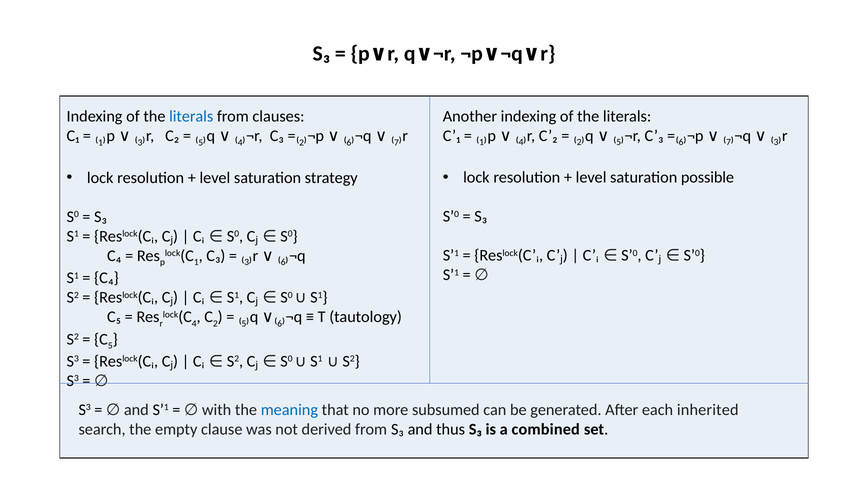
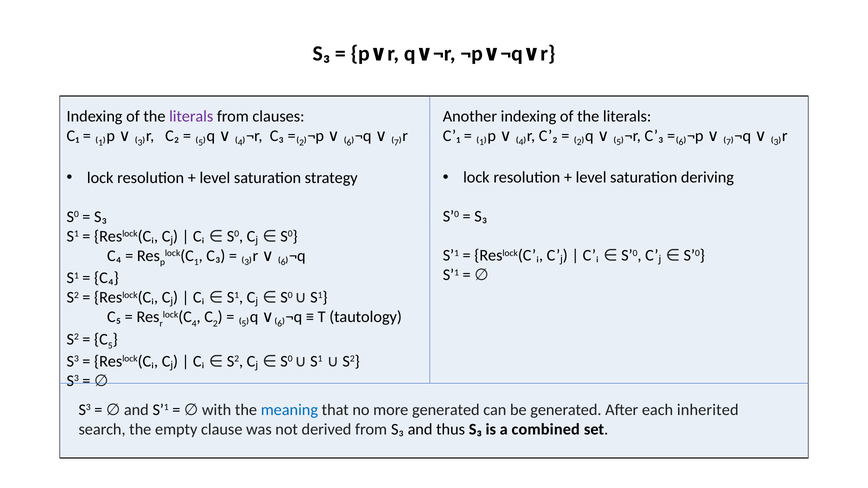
literals at (191, 117) colour: blue -> purple
possible: possible -> deriving
more subsumed: subsumed -> generated
